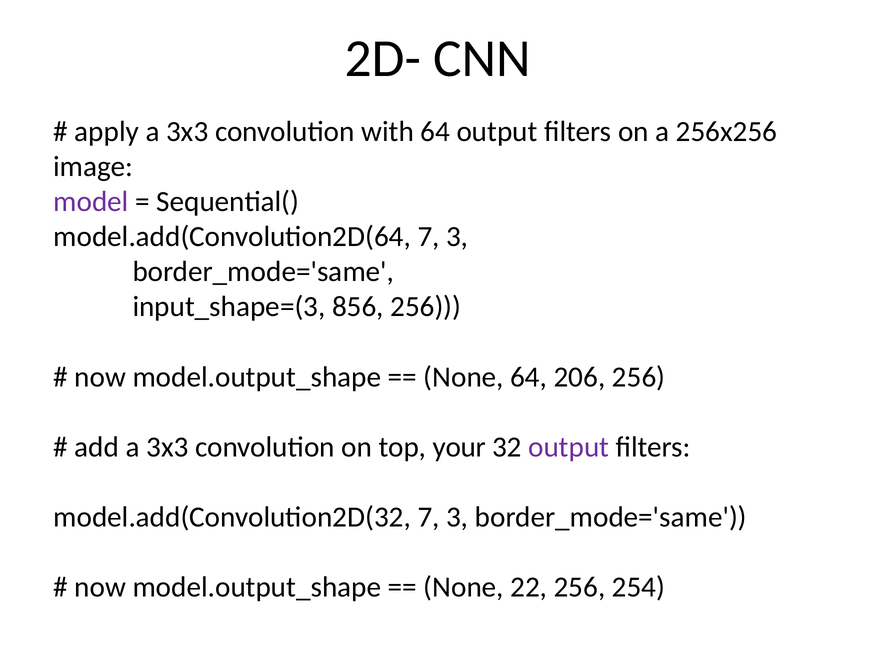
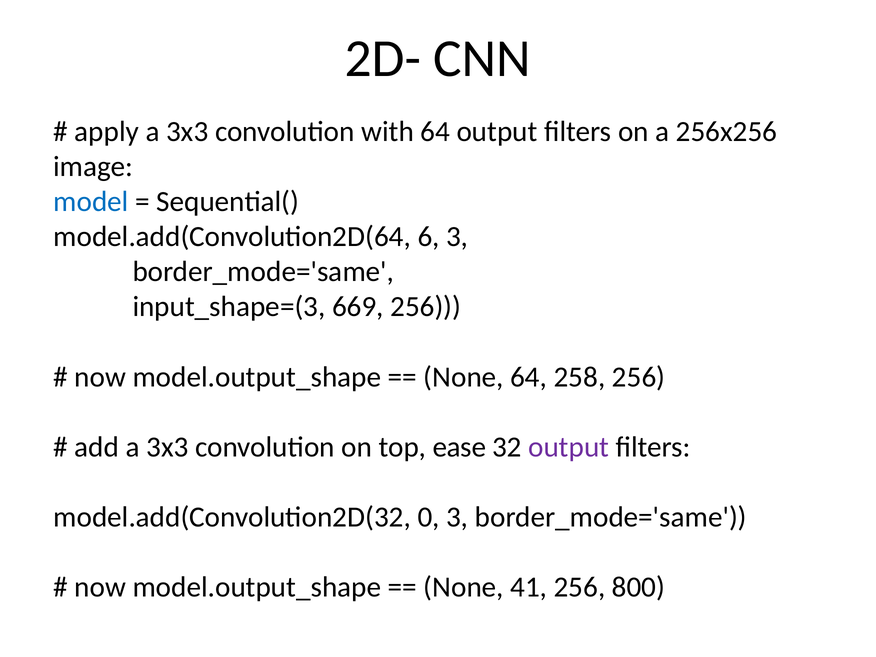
model colour: purple -> blue
model.add(Convolution2D(64 7: 7 -> 6
856: 856 -> 669
206: 206 -> 258
your: your -> ease
model.add(Convolution2D(32 7: 7 -> 0
22: 22 -> 41
254: 254 -> 800
